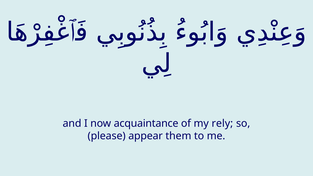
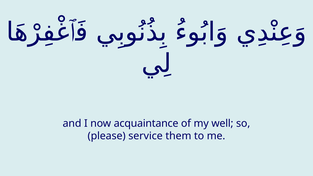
rely: rely -> well
appear: appear -> service
